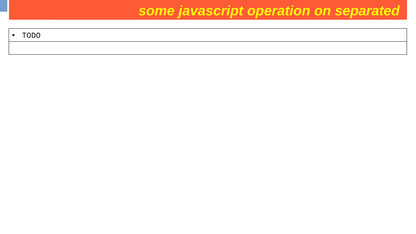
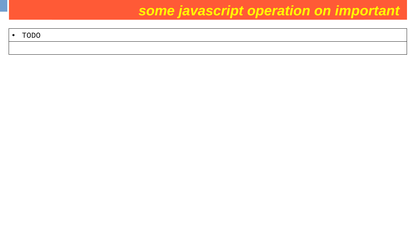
separated: separated -> important
